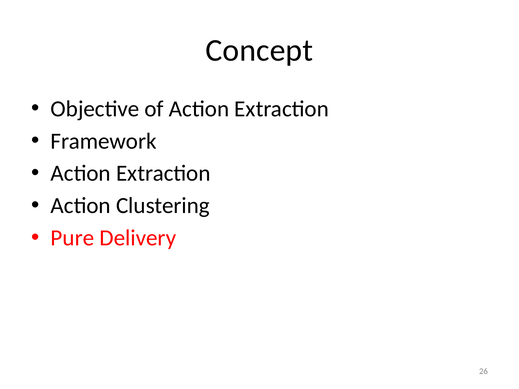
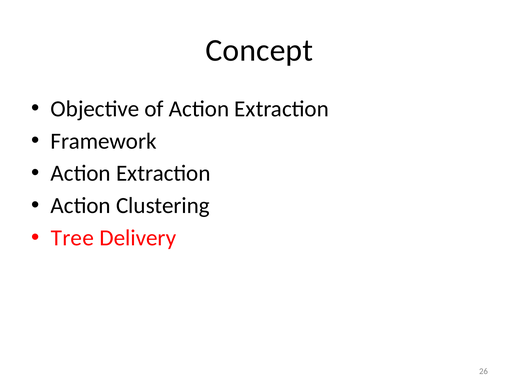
Pure: Pure -> Tree
